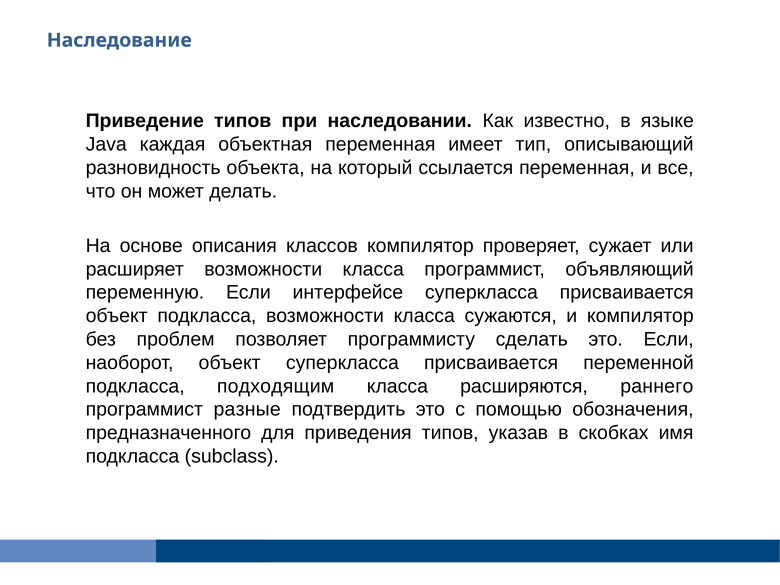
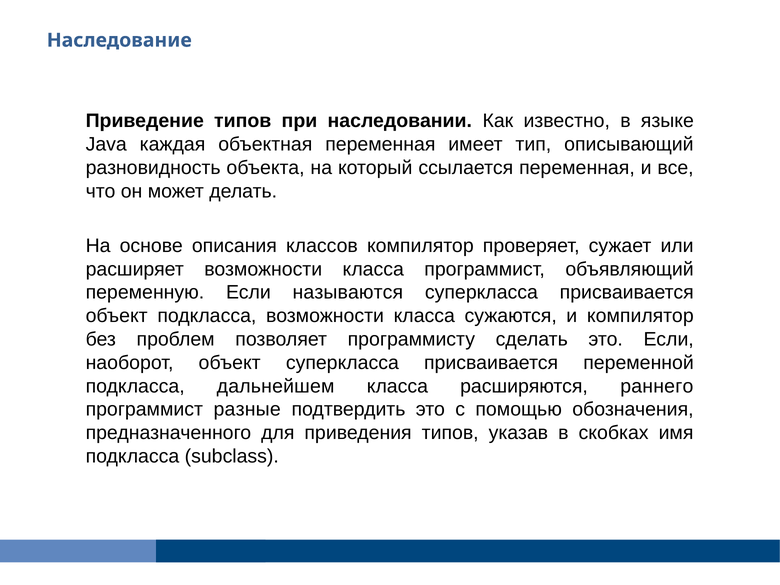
интерфейсе: интерфейсе -> называются
подходящим: подходящим -> дальнейшем
